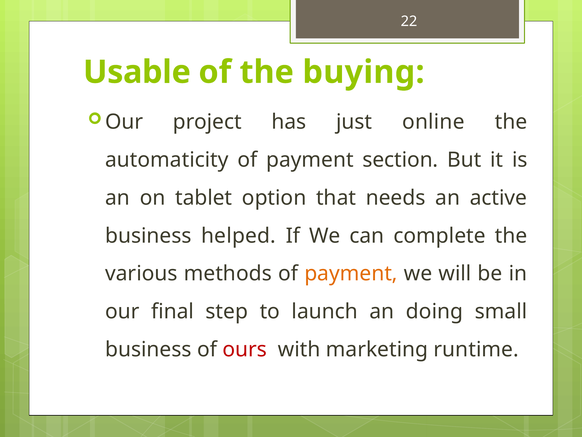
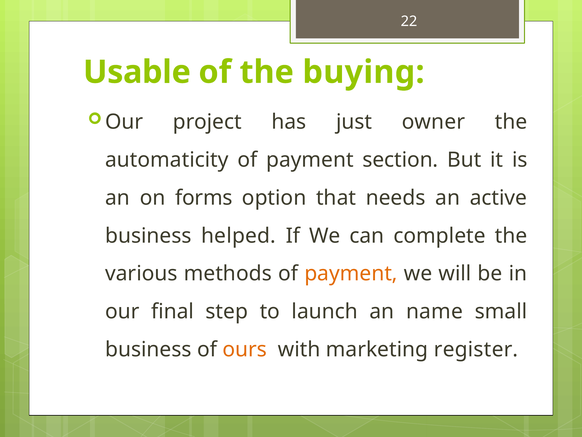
online: online -> owner
tablet: tablet -> forms
doing: doing -> name
ours colour: red -> orange
runtime: runtime -> register
